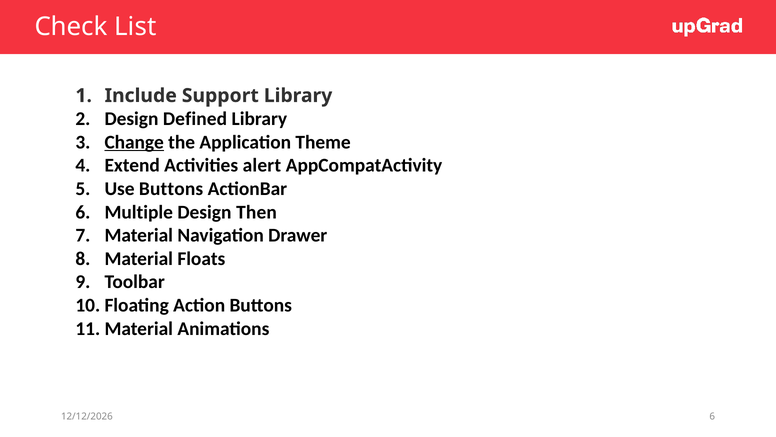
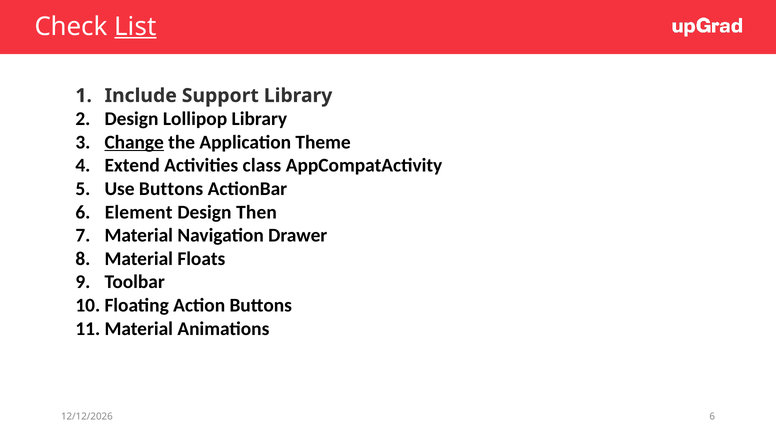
List underline: none -> present
Defined: Defined -> Lollipop
alert: alert -> class
Multiple: Multiple -> Element
